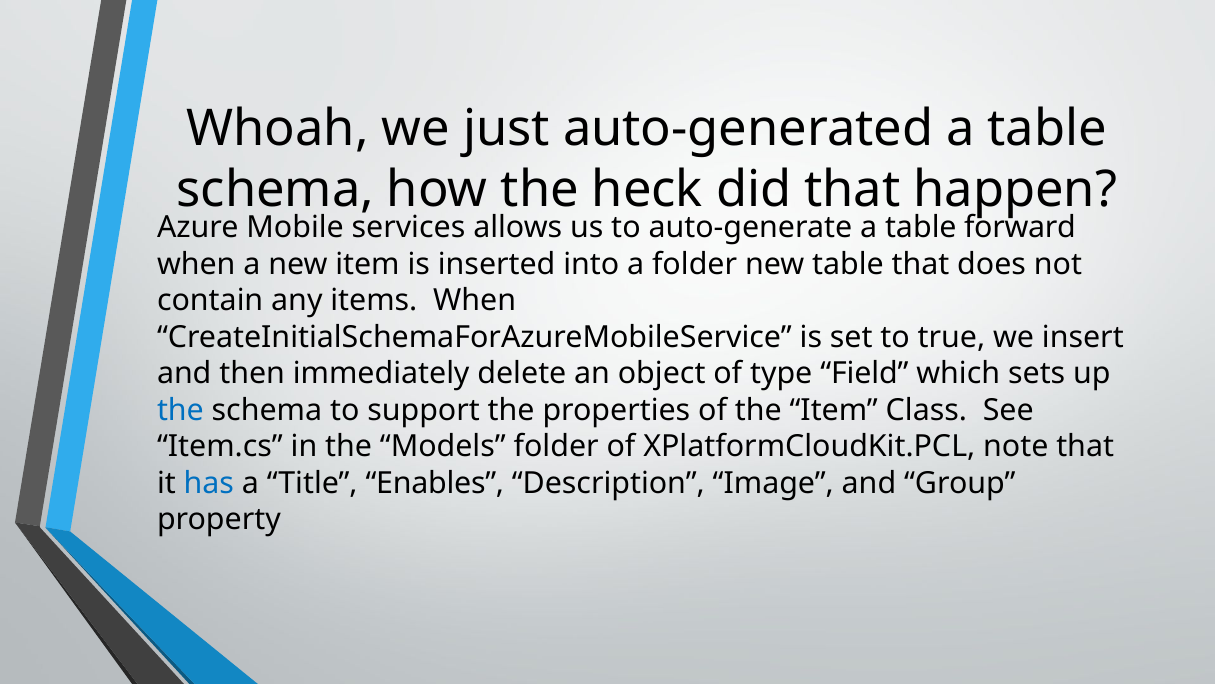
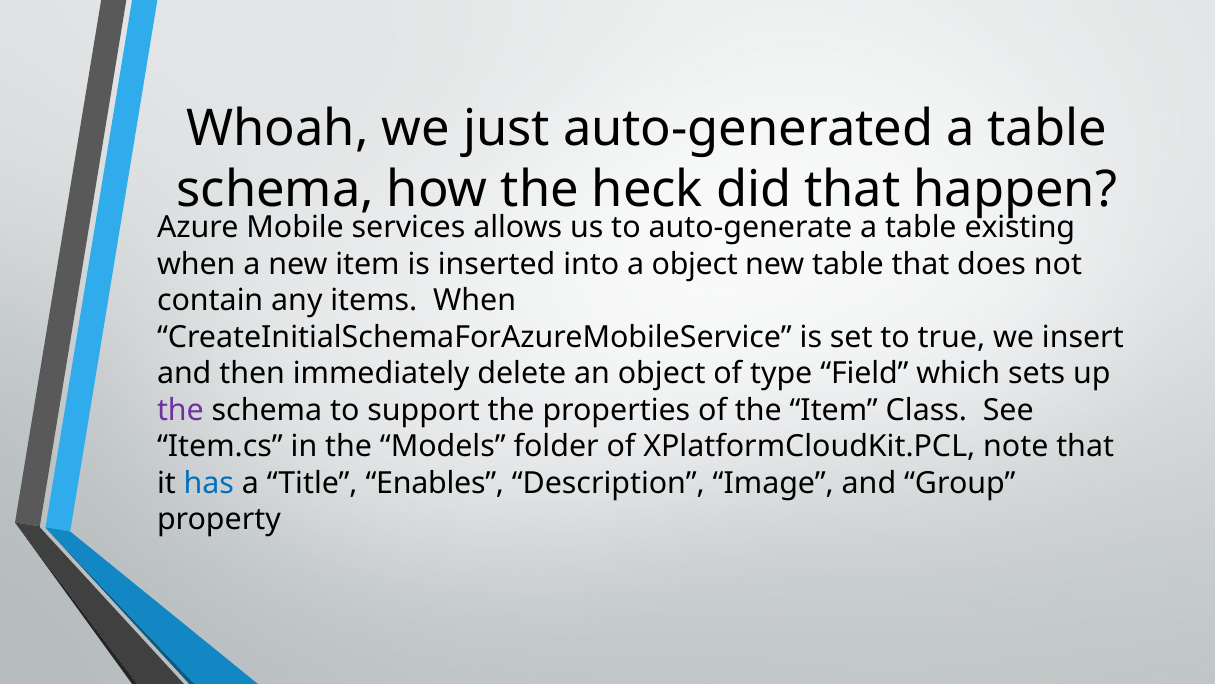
forward: forward -> existing
a folder: folder -> object
the at (180, 410) colour: blue -> purple
